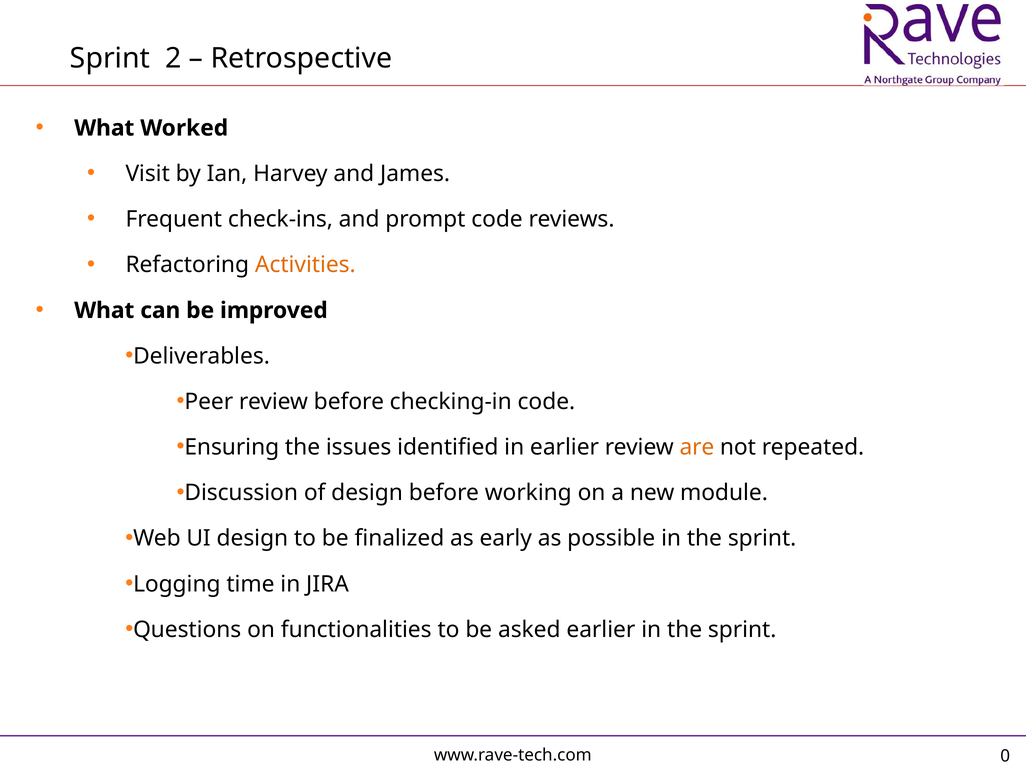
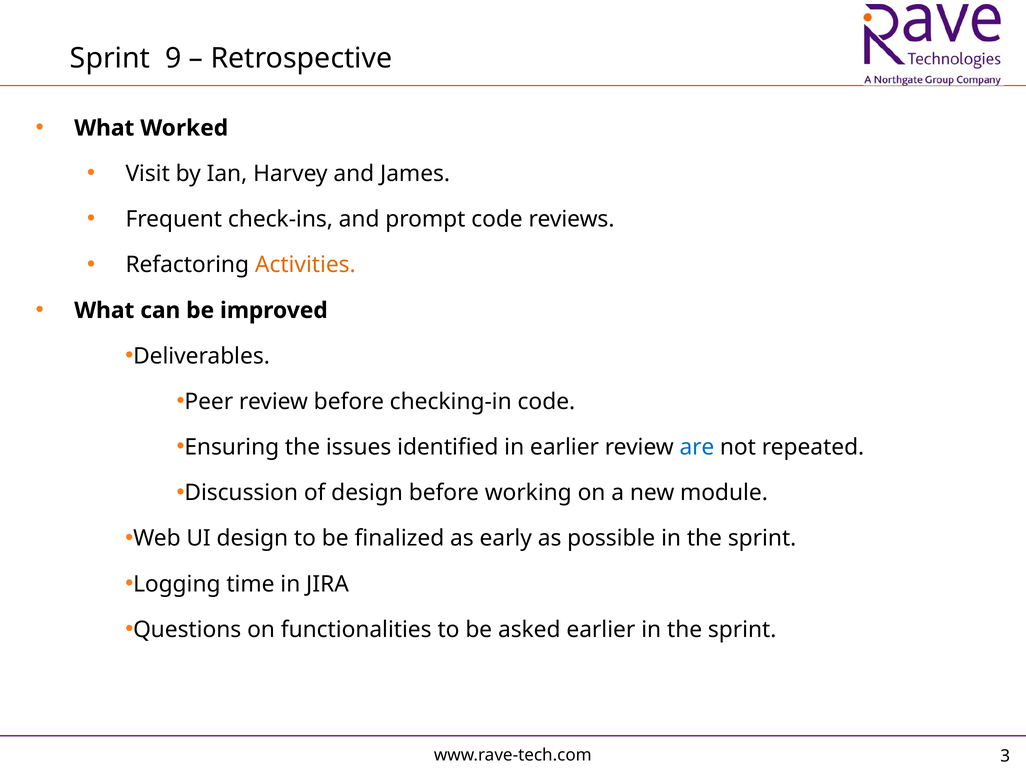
2: 2 -> 9
are colour: orange -> blue
0: 0 -> 3
